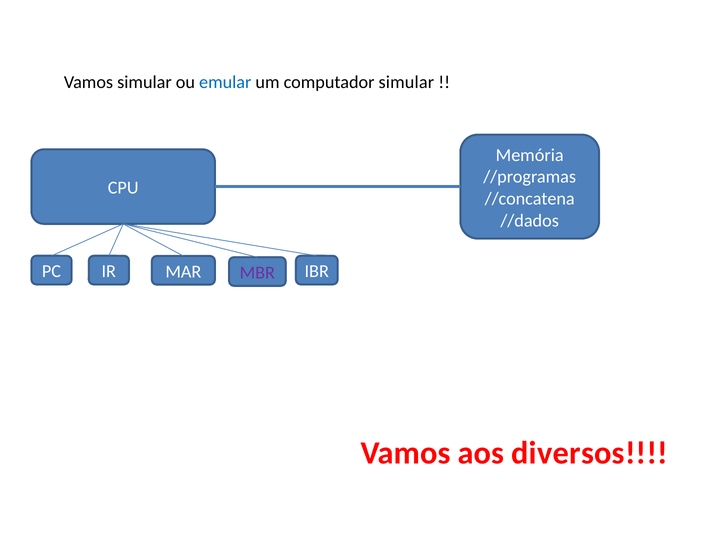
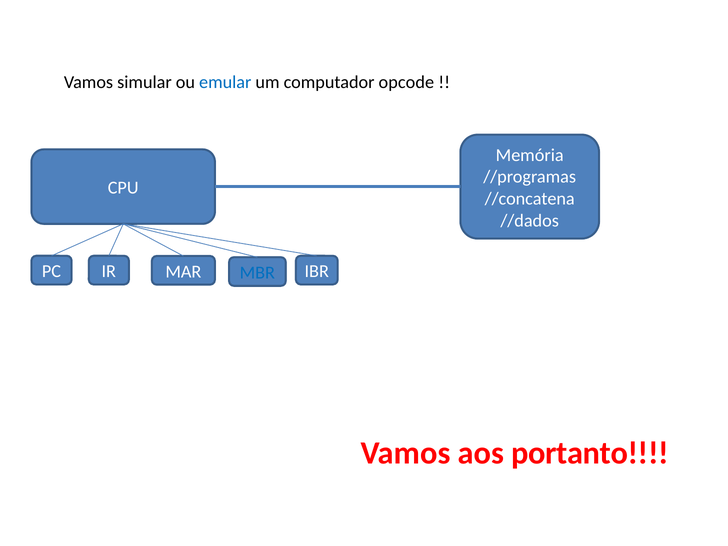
computador simular: simular -> opcode
MBR colour: purple -> blue
diversos: diversos -> portanto
